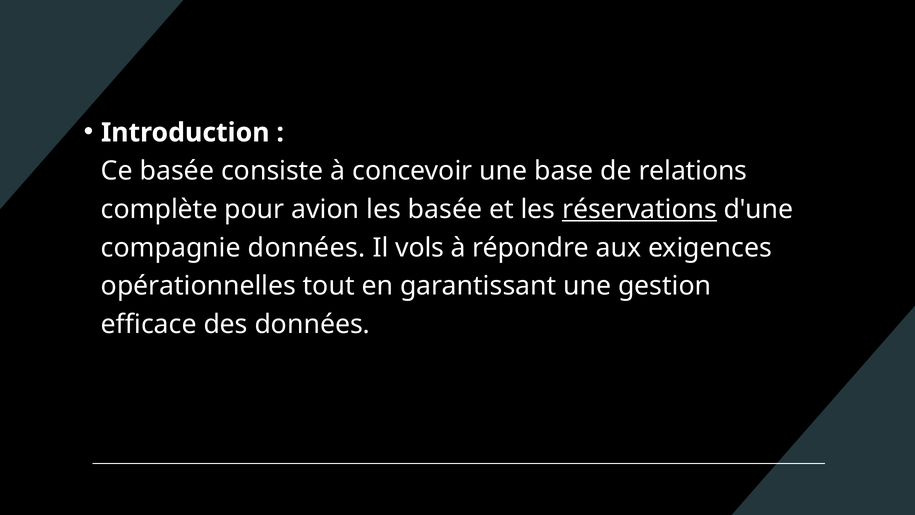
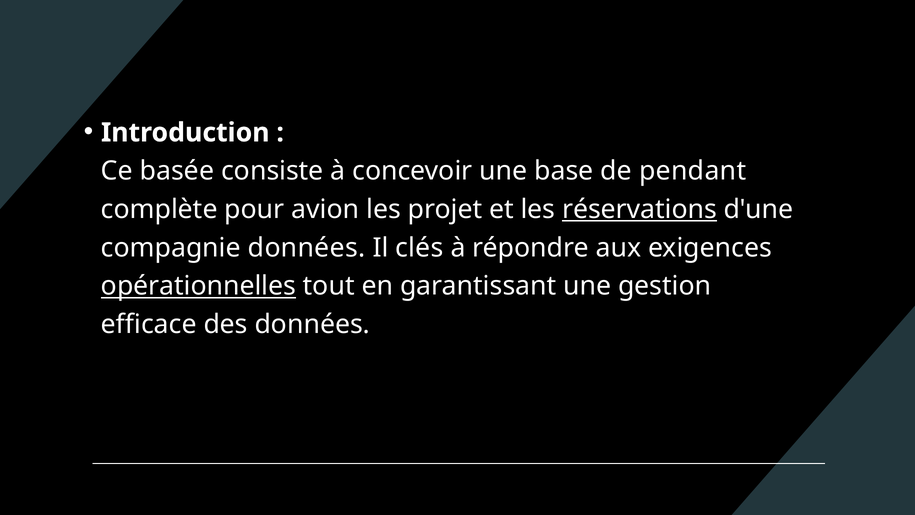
relations: relations -> pendant
les basée: basée -> projet
vols: vols -> clés
opérationnelles underline: none -> present
